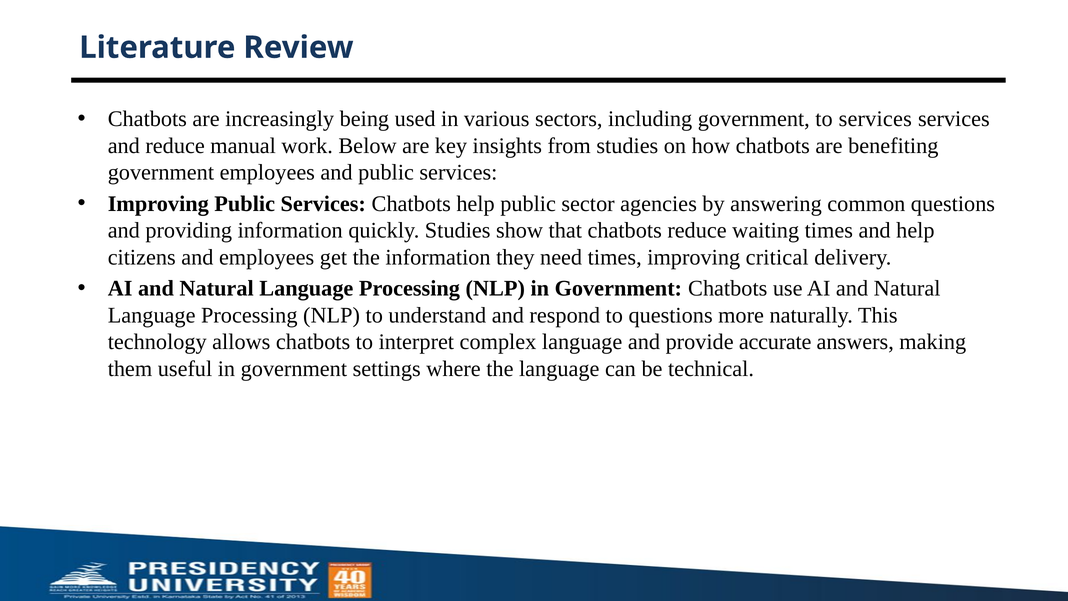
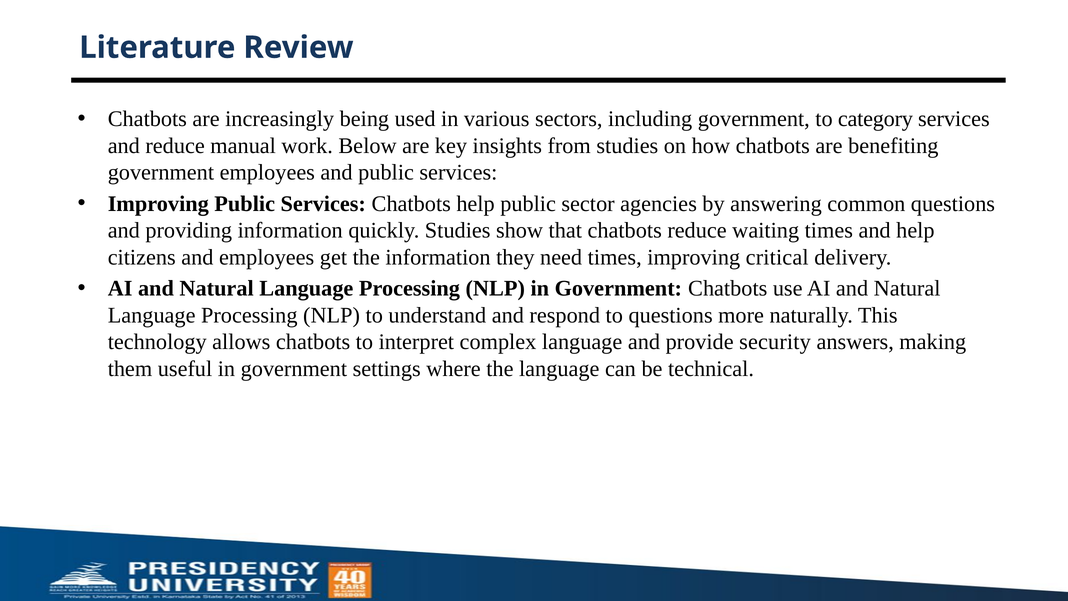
to services: services -> category
accurate: accurate -> security
